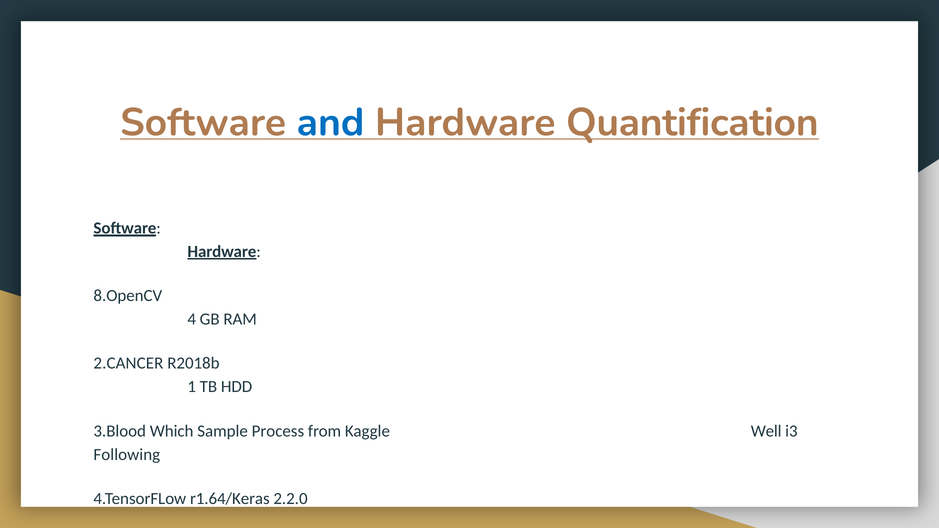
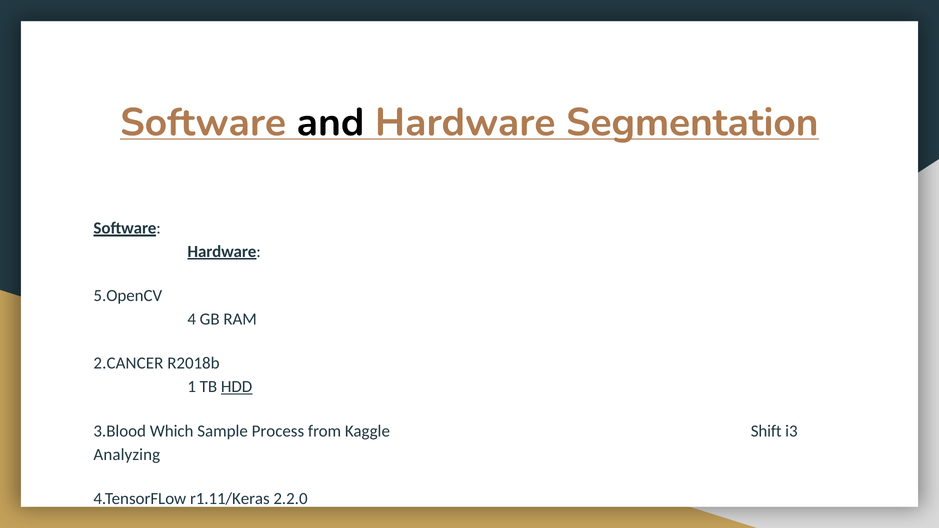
and colour: blue -> black
Quantification: Quantification -> Segmentation
8.OpenCV: 8.OpenCV -> 5.OpenCV
HDD underline: none -> present
Well: Well -> Shift
Following: Following -> Analyzing
r1.64/Keras: r1.64/Keras -> r1.11/Keras
